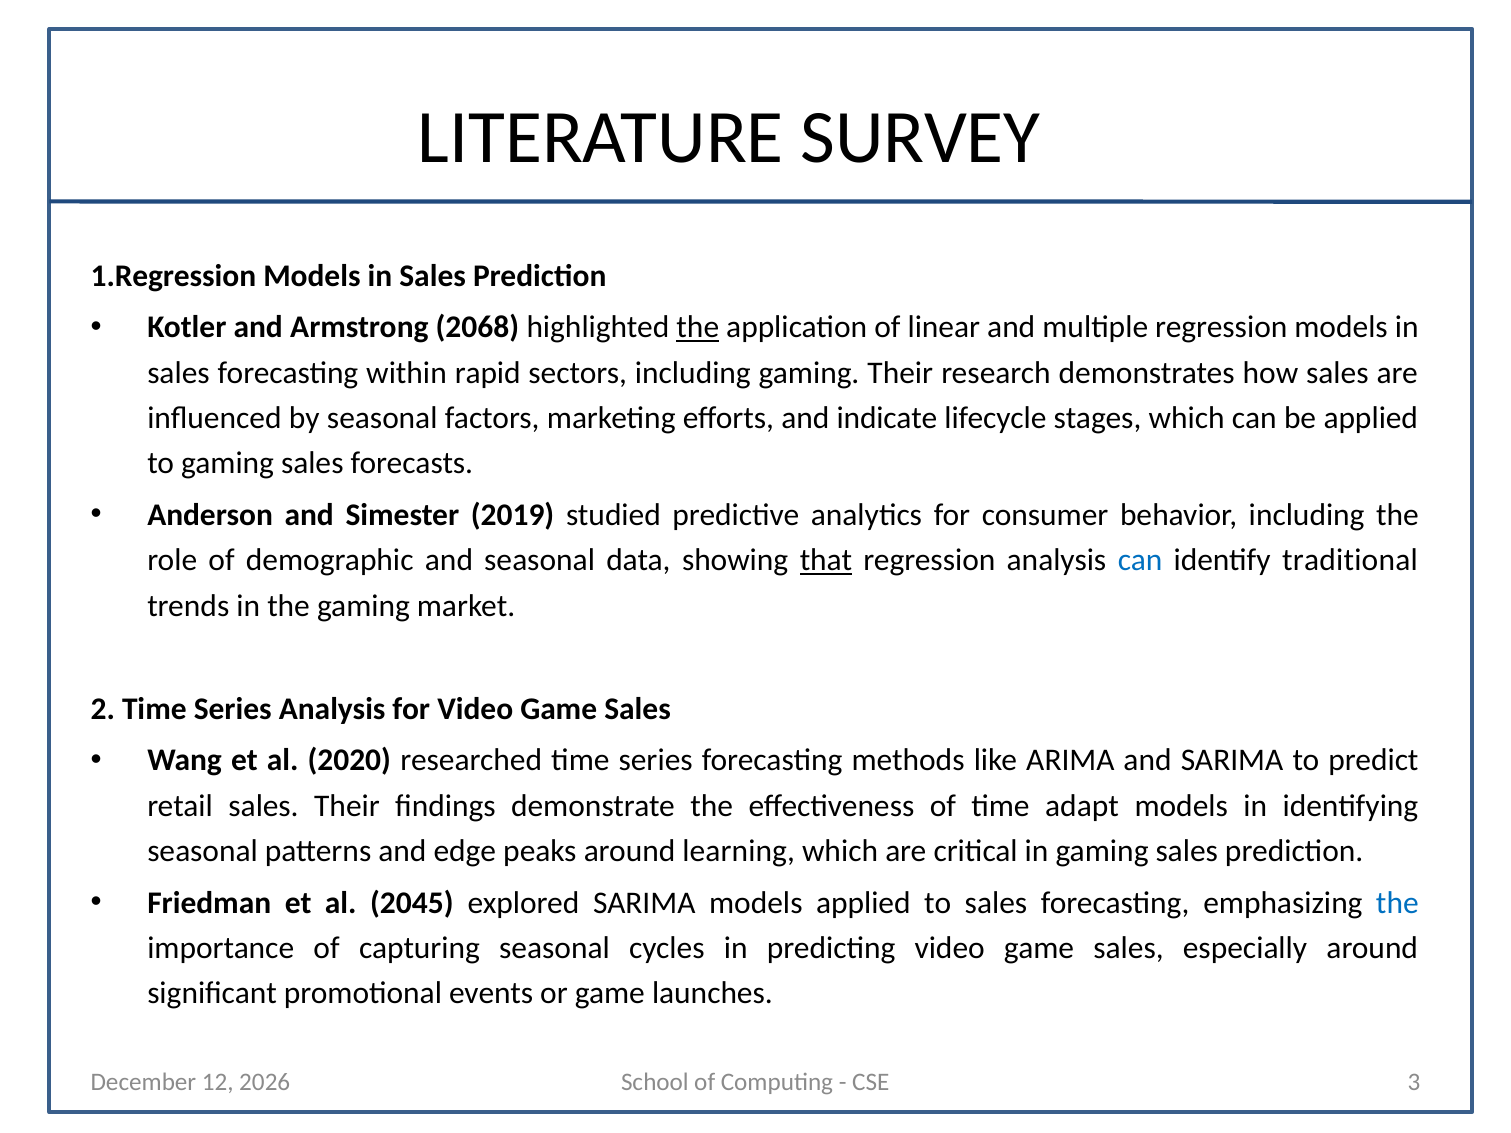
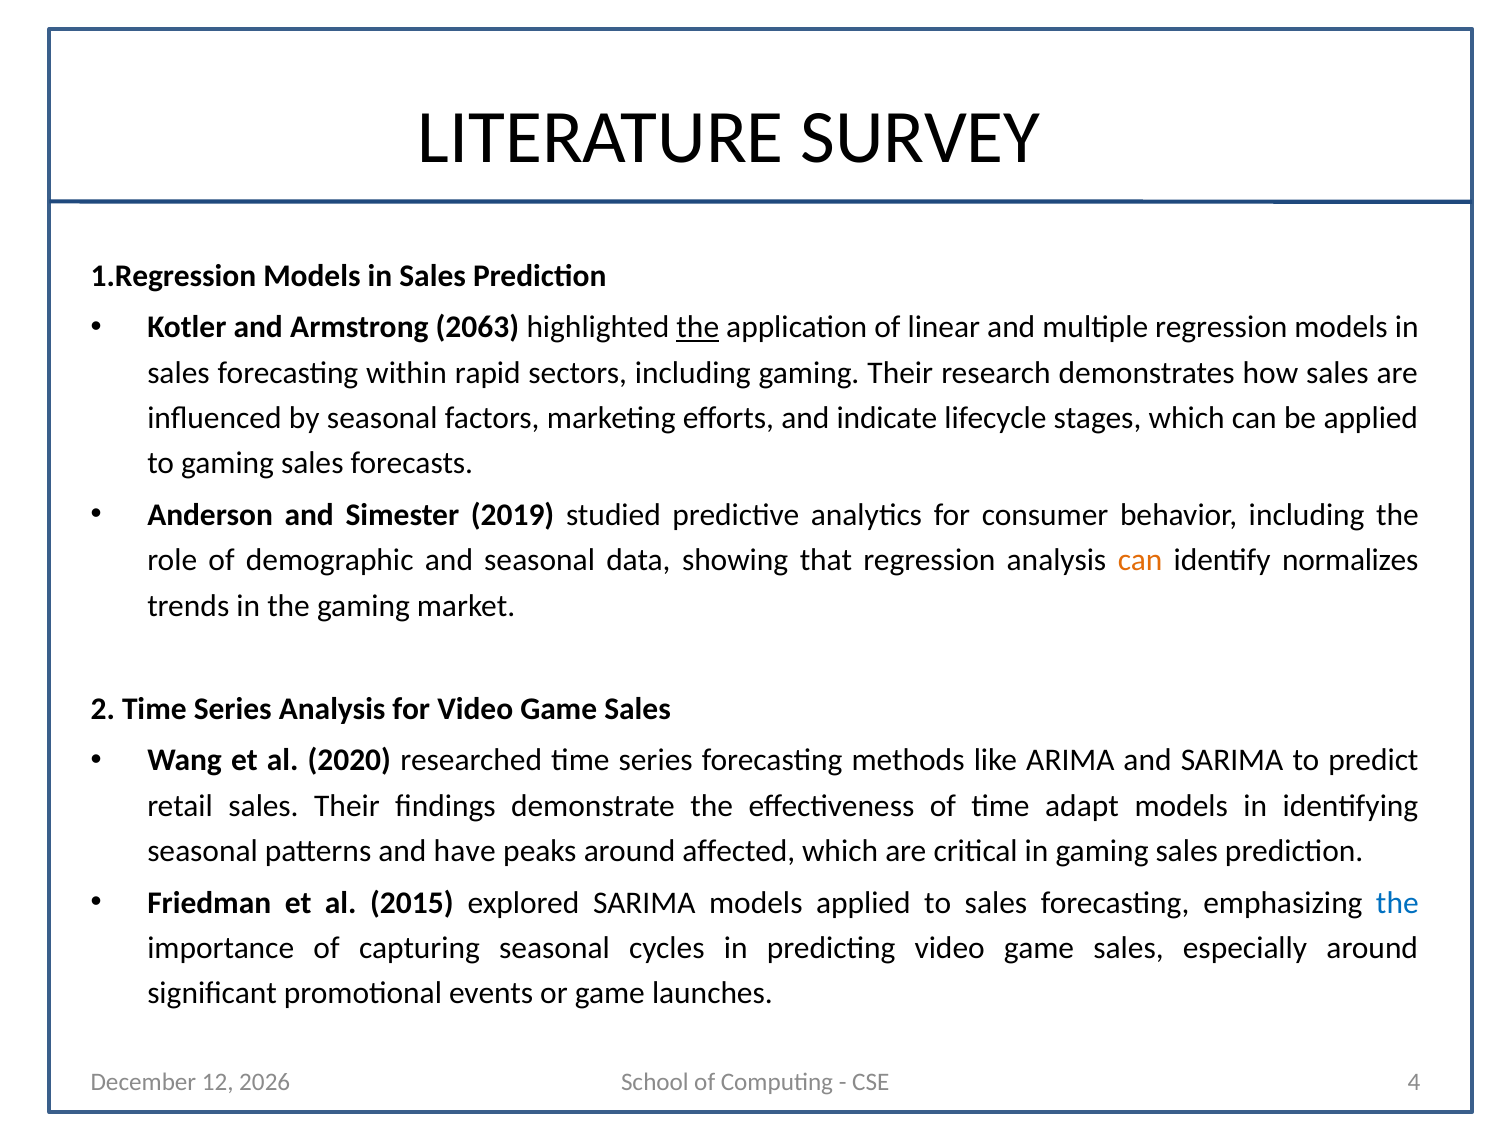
2068: 2068 -> 2063
that underline: present -> none
can at (1140, 561) colour: blue -> orange
traditional: traditional -> normalizes
edge: edge -> have
learning: learning -> affected
2045: 2045 -> 2015
3: 3 -> 4
